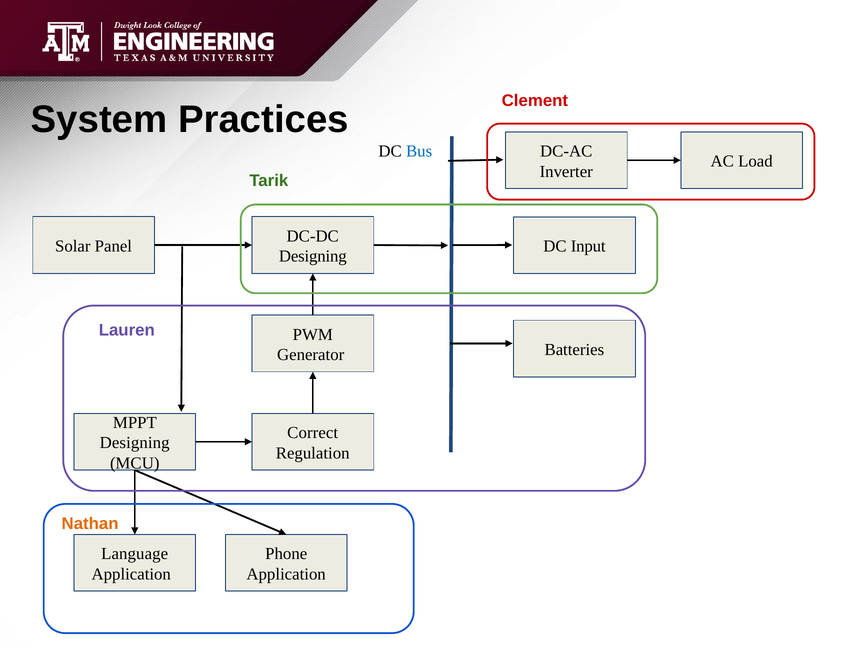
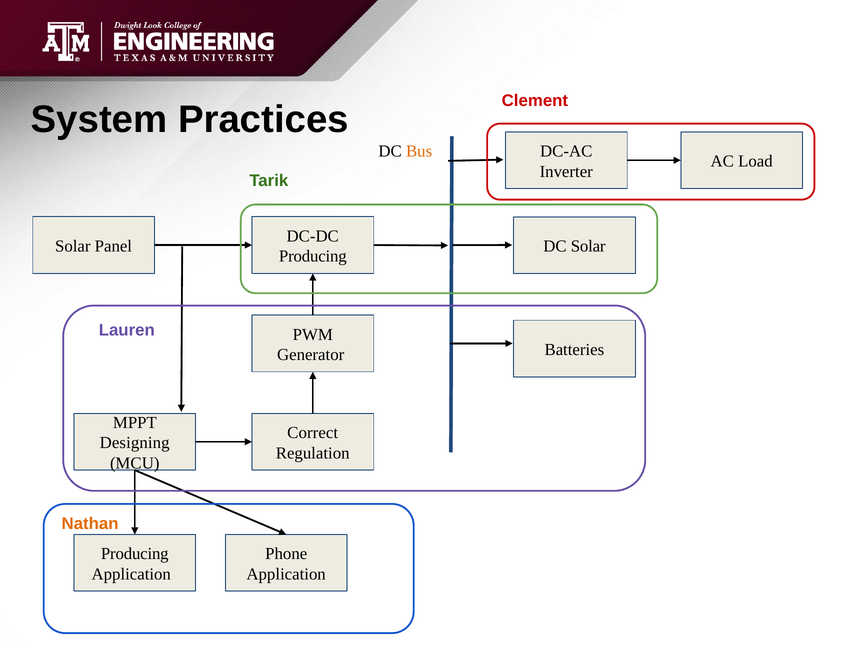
Bus colour: blue -> orange
DC Input: Input -> Solar
Designing at (313, 256): Designing -> Producing
Language at (135, 554): Language -> Producing
